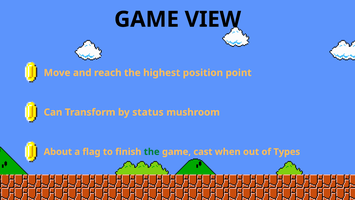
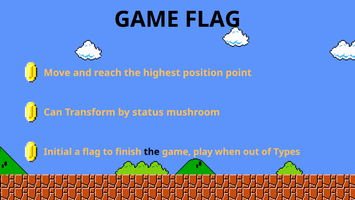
GAME VIEW: VIEW -> FLAG
About: About -> Initial
the at (152, 152) colour: green -> black
cast: cast -> play
